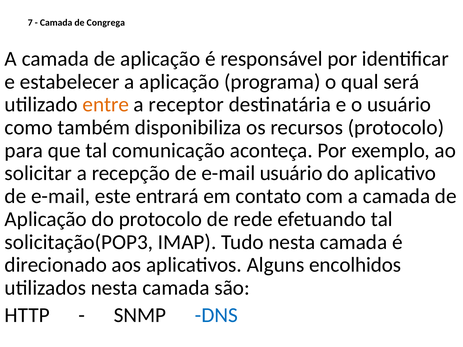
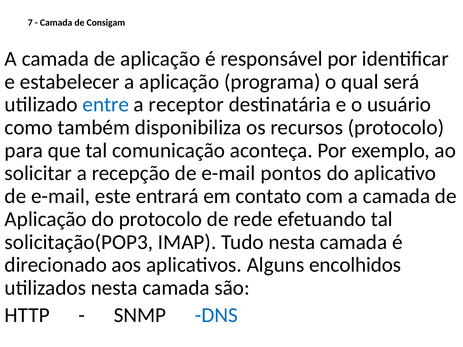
Congrega: Congrega -> Consigam
entre colour: orange -> blue
e-mail usuário: usuário -> pontos
